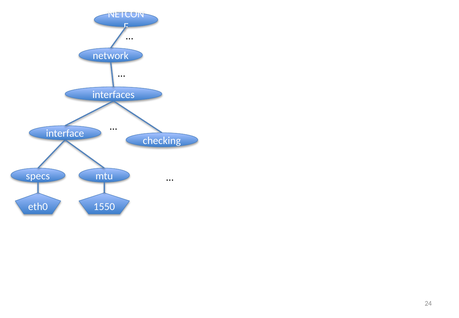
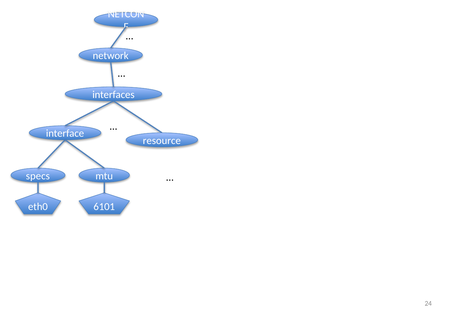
checking: checking -> resource
1550: 1550 -> 6101
